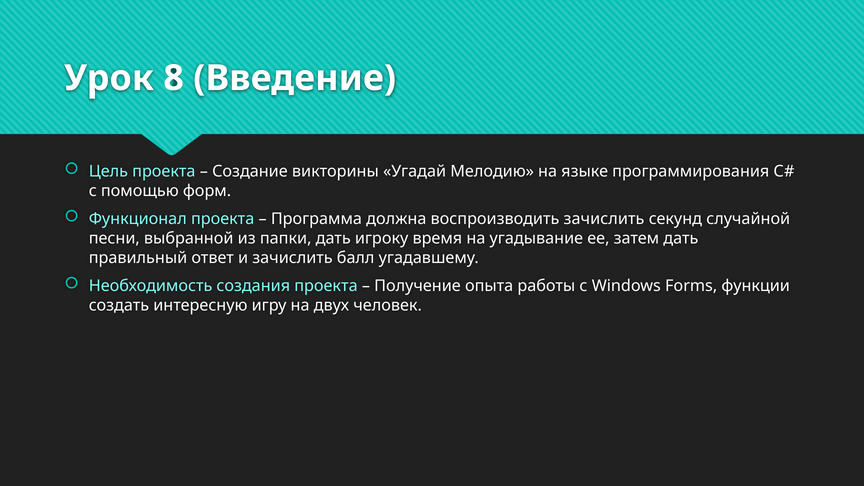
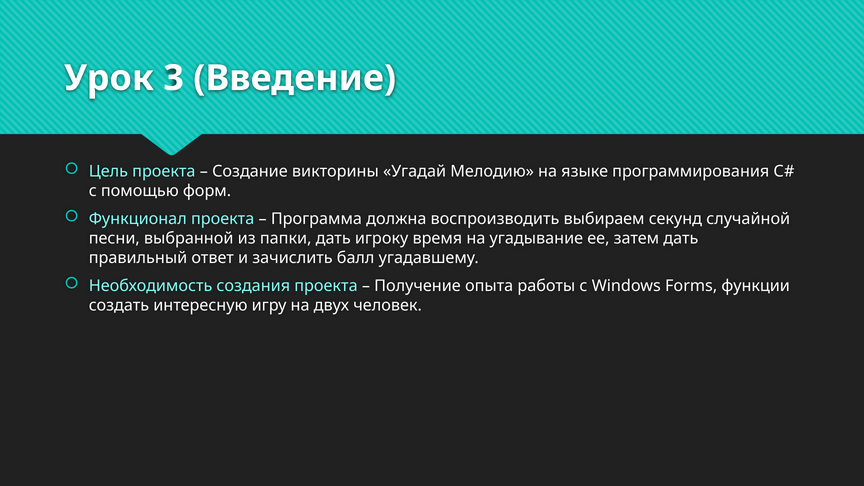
8: 8 -> 3
воспроизводить зачислить: зачислить -> выбираем
